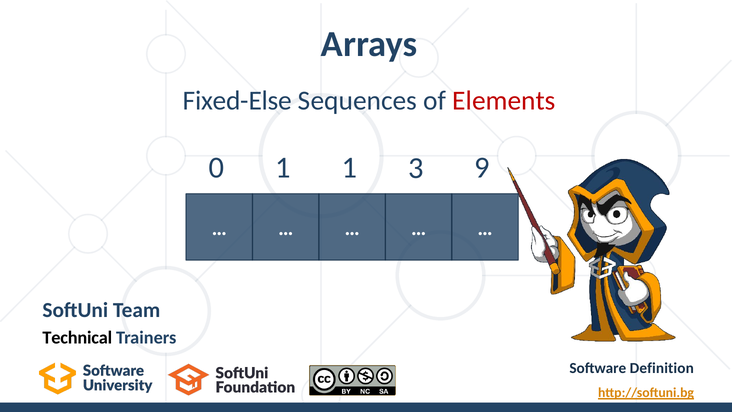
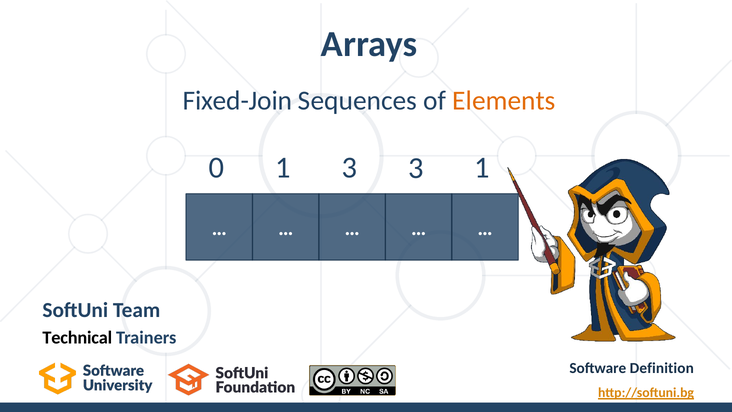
Fixed-Else: Fixed-Else -> Fixed-Join
Elements colour: red -> orange
1 1: 1 -> 3
3 9: 9 -> 1
